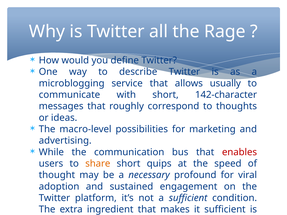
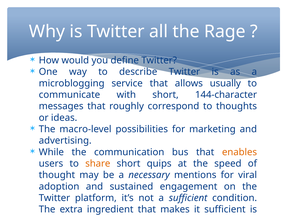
142-character: 142-character -> 144-character
enables colour: red -> orange
profound: profound -> mentions
